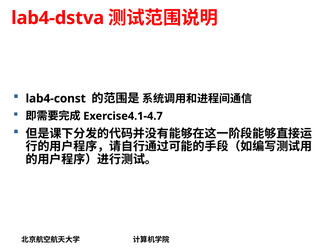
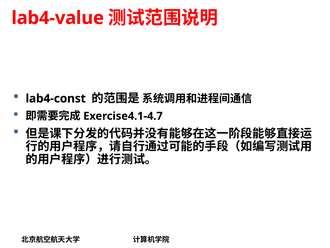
lab4-dstva: lab4-dstva -> lab4-value
